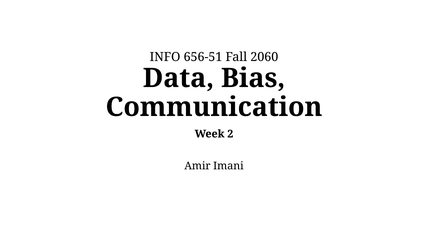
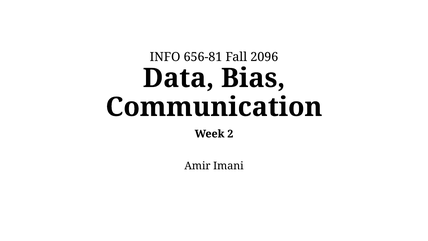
656-51: 656-51 -> 656-81
2060: 2060 -> 2096
